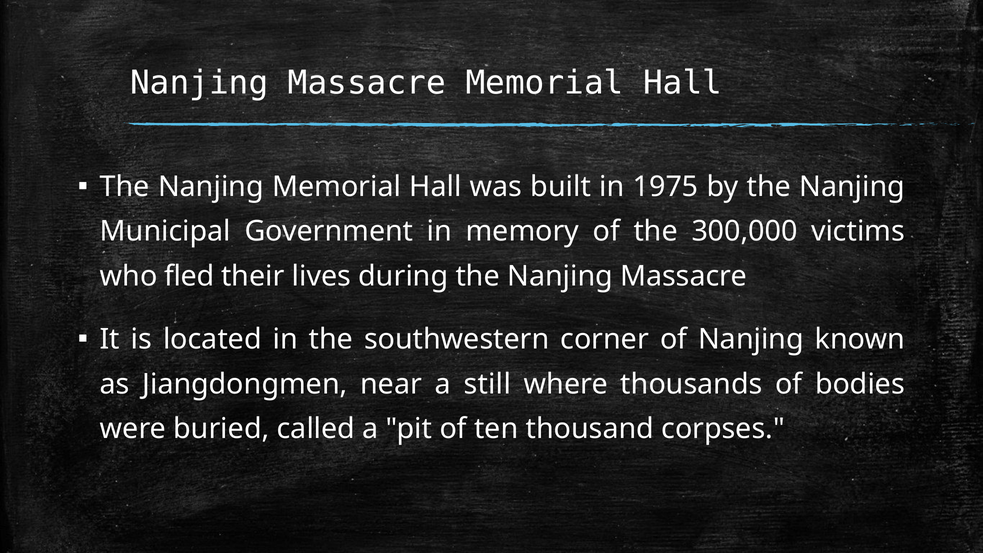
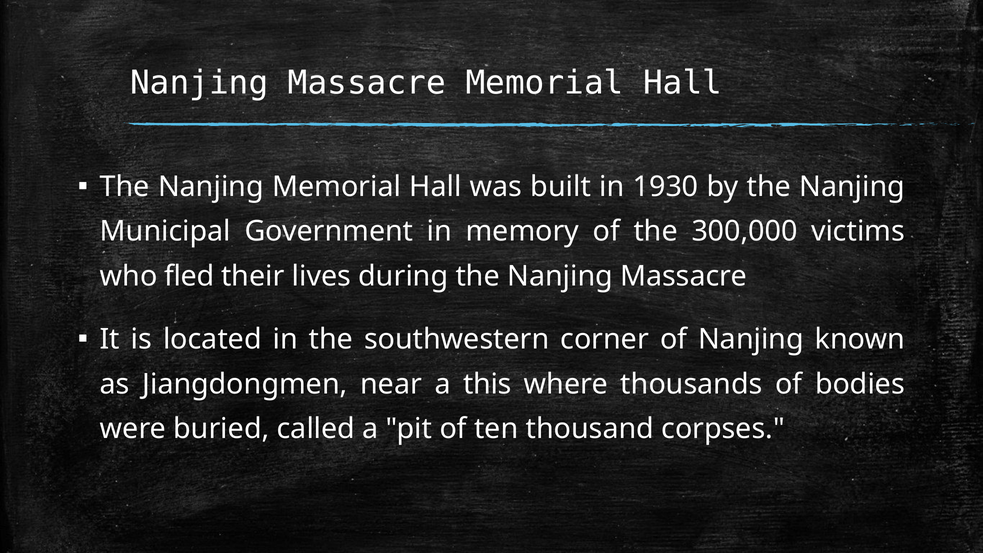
1975: 1975 -> 1930
still: still -> this
